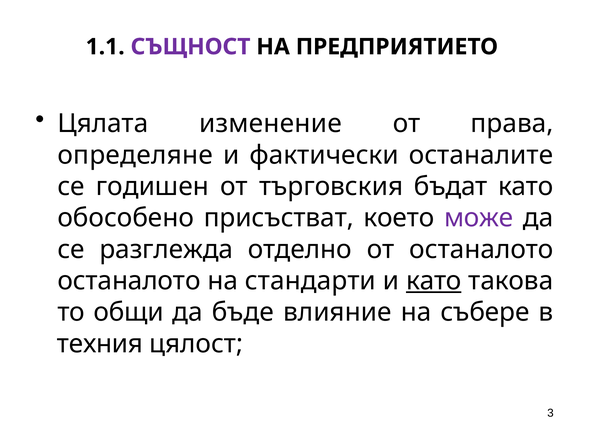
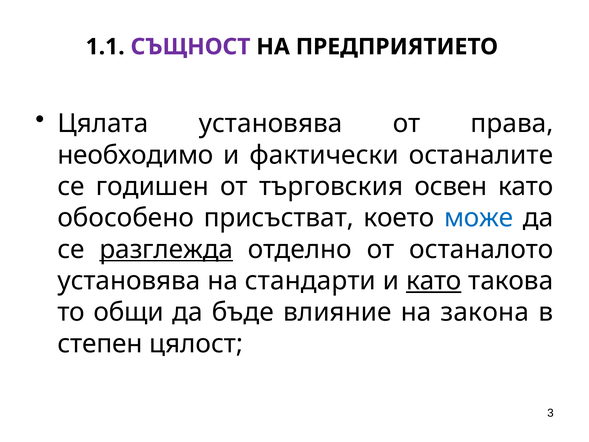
Цялата изменение: изменение -> установява
определяне: определяне -> необходимо
бъдат: бъдат -> освен
може colour: purple -> blue
разглежда underline: none -> present
останалото at (129, 281): останалото -> установява
събере: събере -> закона
техния: техния -> степен
